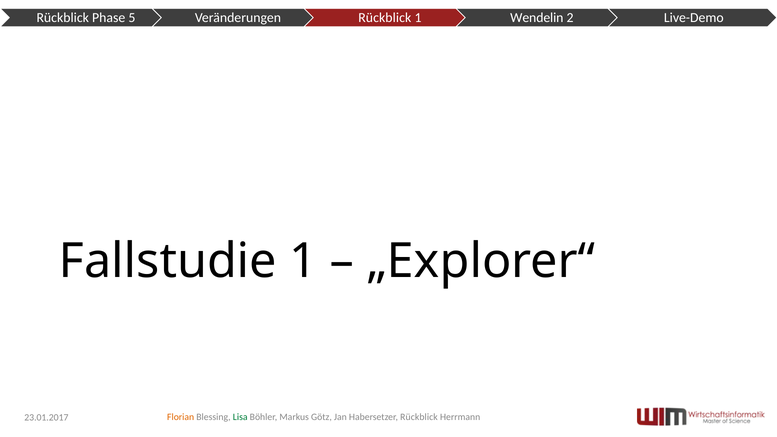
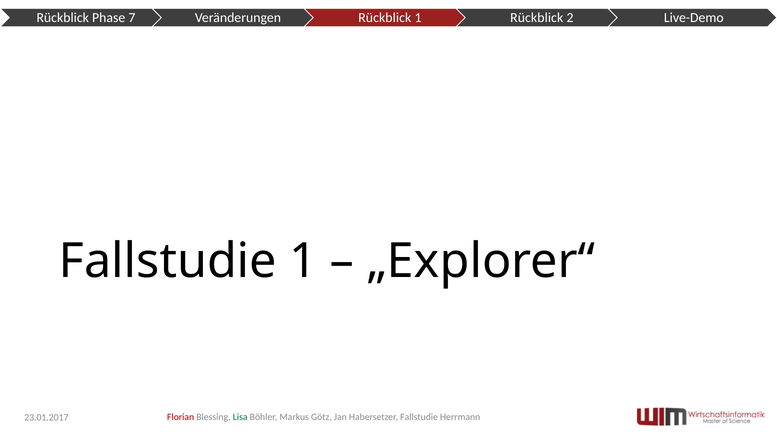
5: 5 -> 7
1 Wendelin: Wendelin -> Rückblick
Florian colour: orange -> red
Habersetzer Rückblick: Rückblick -> Fallstudie
